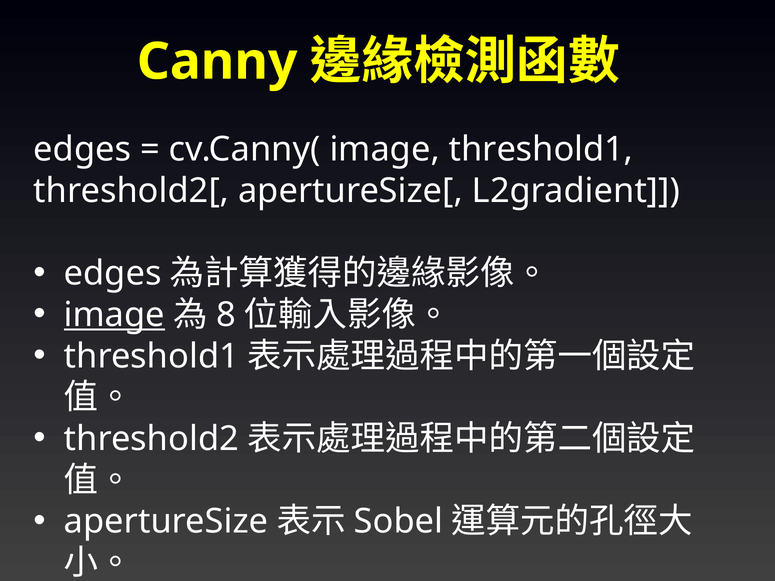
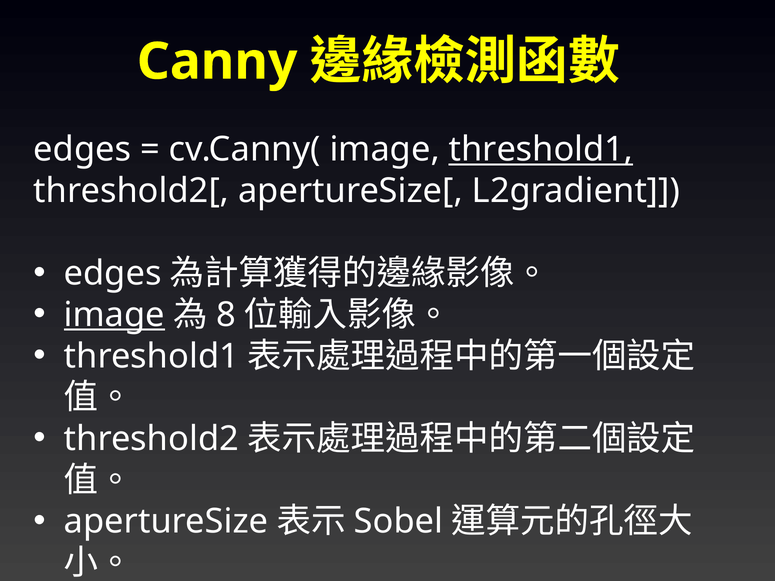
threshold1 at (541, 150) underline: none -> present
